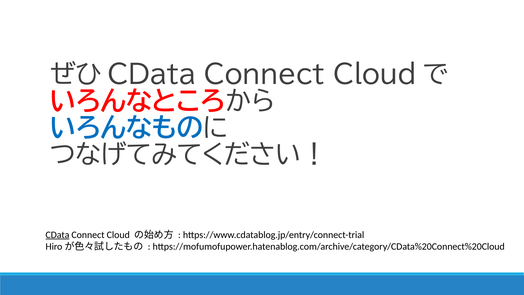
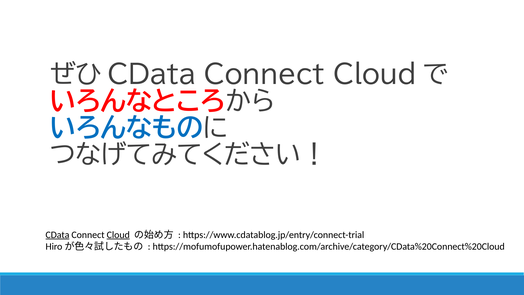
Cloud underline: none -> present
